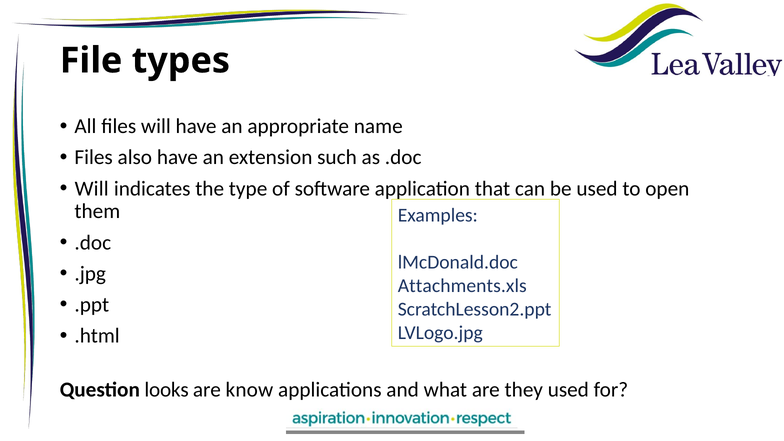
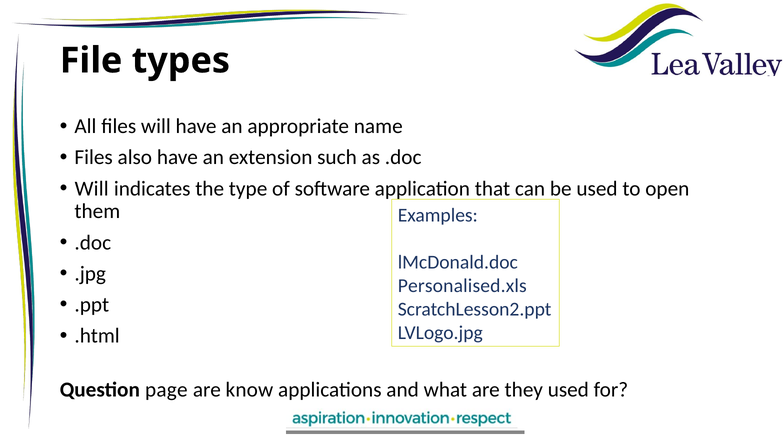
Attachments.xls: Attachments.xls -> Personalised.xls
looks: looks -> page
